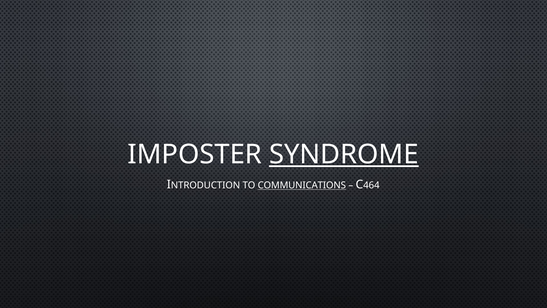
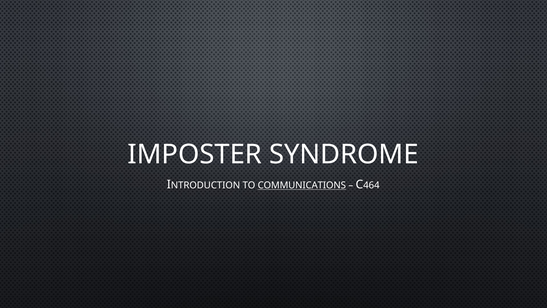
SYNDROME underline: present -> none
